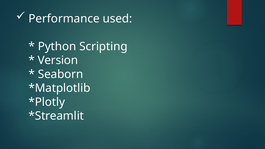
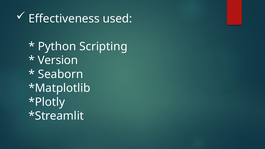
Performance: Performance -> Effectiveness
